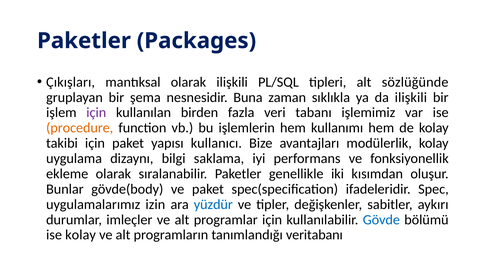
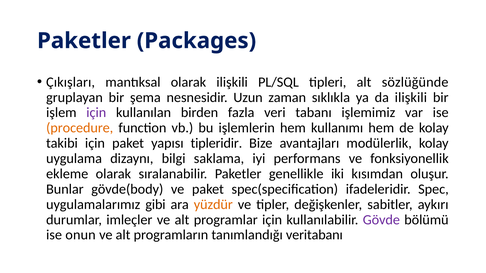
Buna: Buna -> Uzun
kullanıcı: kullanıcı -> tipleridir
izin: izin -> gibi
yüzdür colour: blue -> orange
Gövde colour: blue -> purple
ise kolay: kolay -> onun
